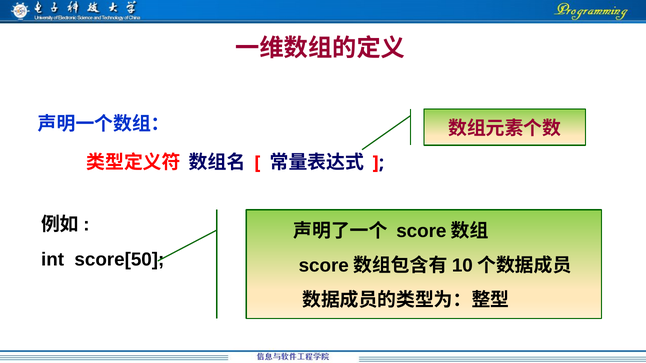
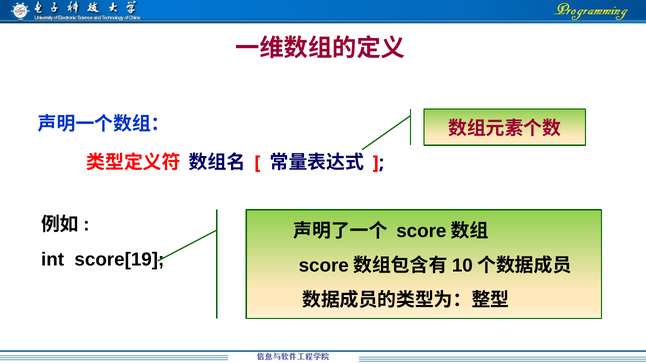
score[50: score[50 -> score[19
